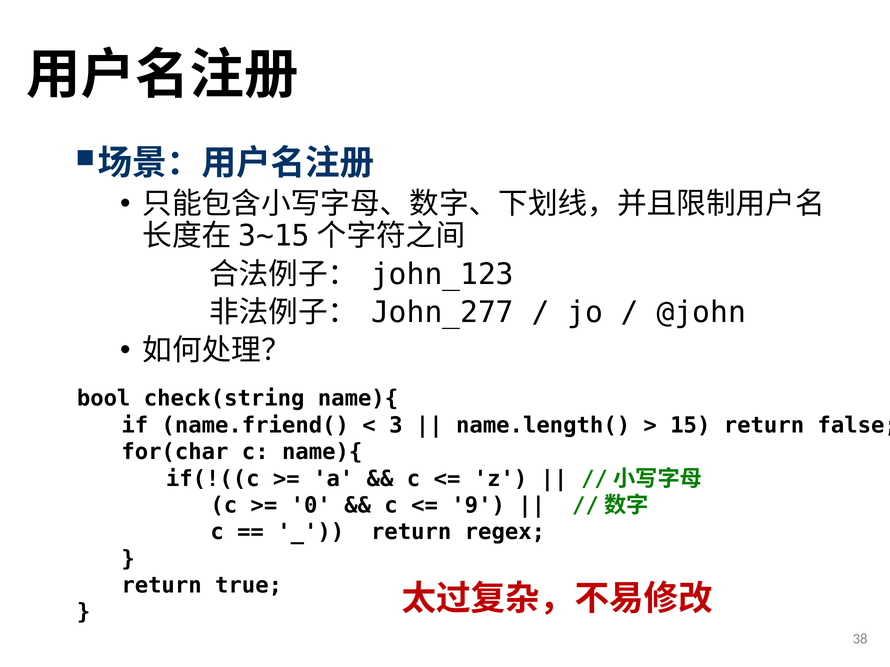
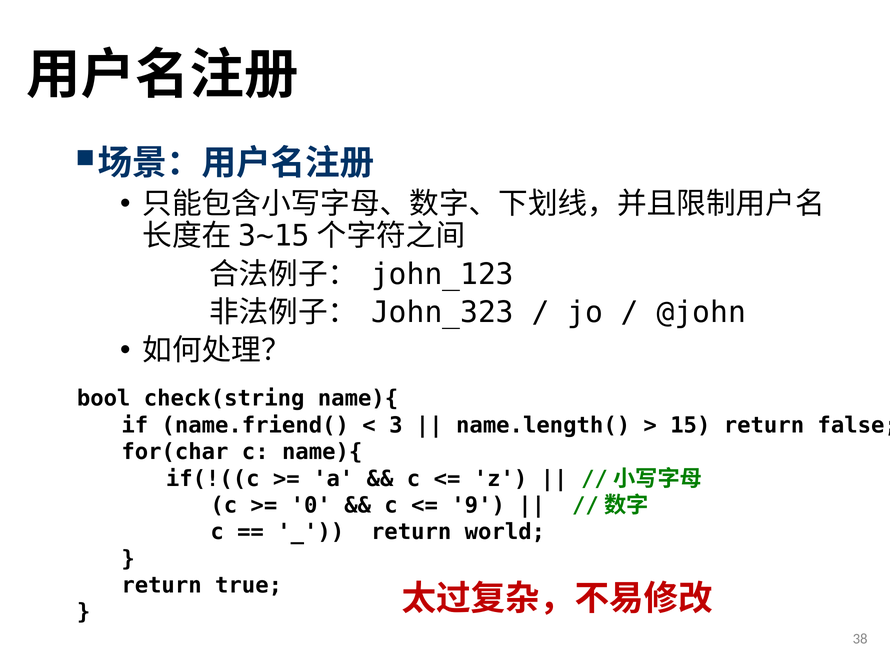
John_277: John_277 -> John_323
regex: regex -> world
